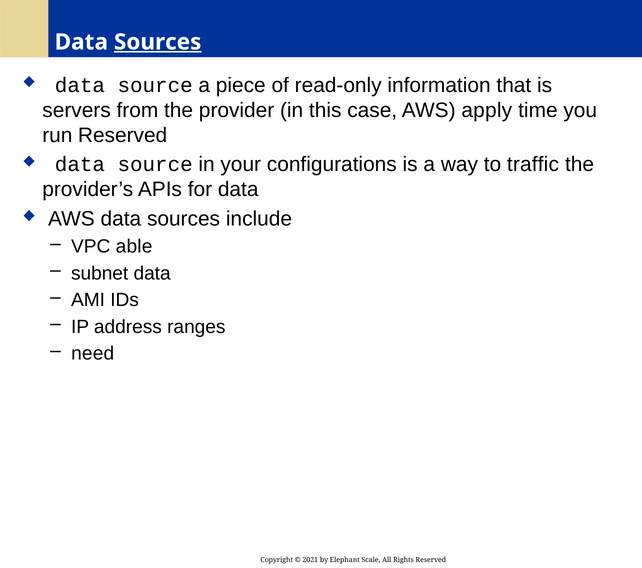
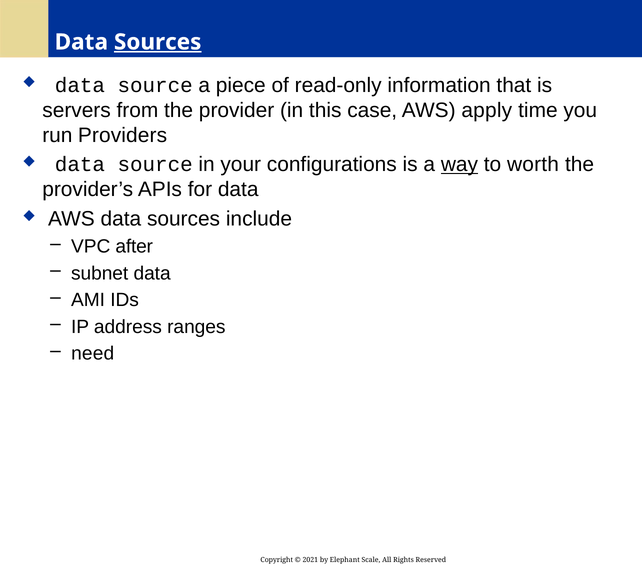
run Reserved: Reserved -> Providers
way underline: none -> present
traffic: traffic -> worth
able: able -> after
